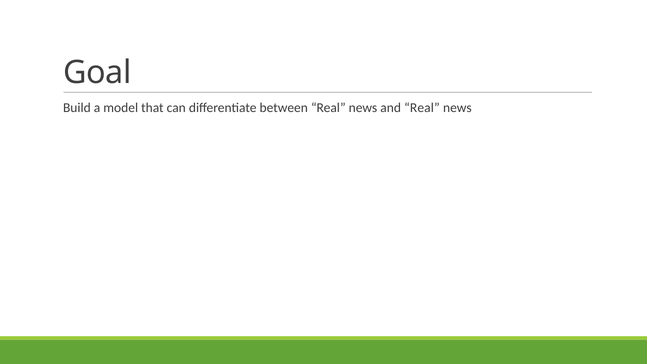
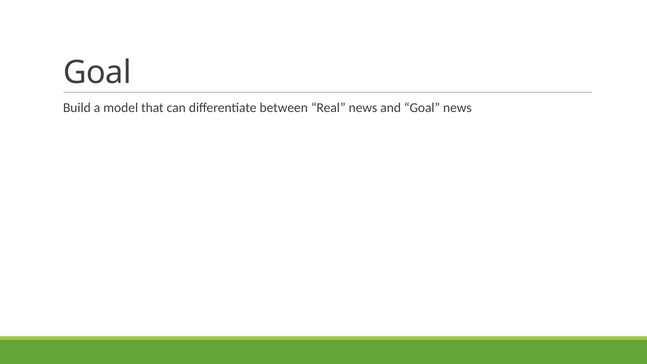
and Real: Real -> Goal
